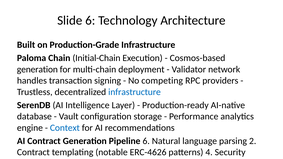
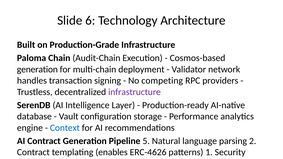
Initial-Chain: Initial-Chain -> Audit-Chain
infrastructure at (134, 92) colour: blue -> purple
Pipeline 6: 6 -> 5
notable: notable -> enables
patterns 4: 4 -> 1
